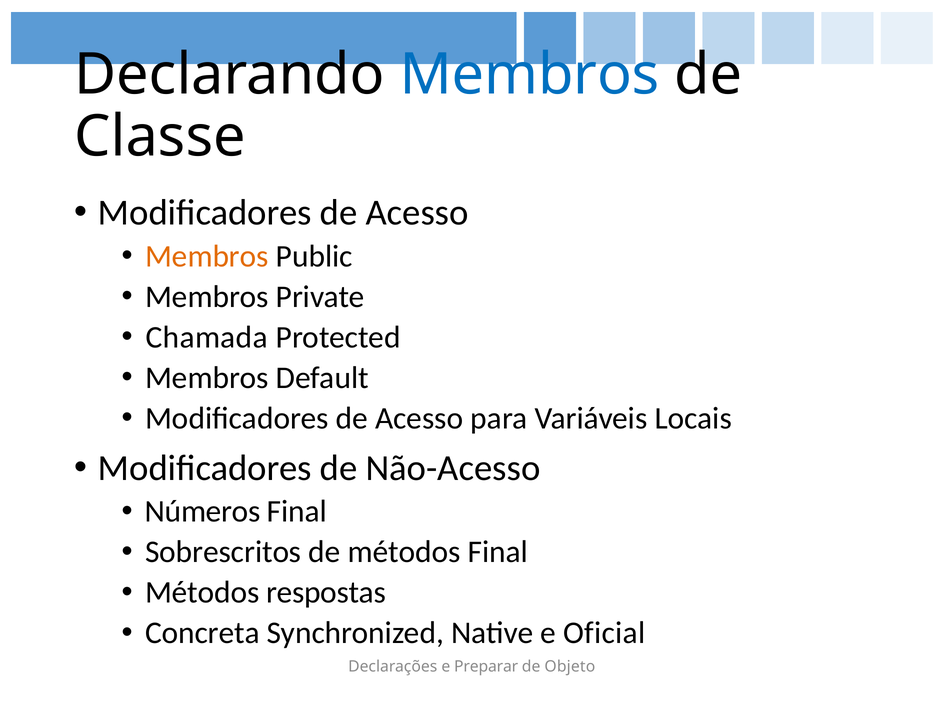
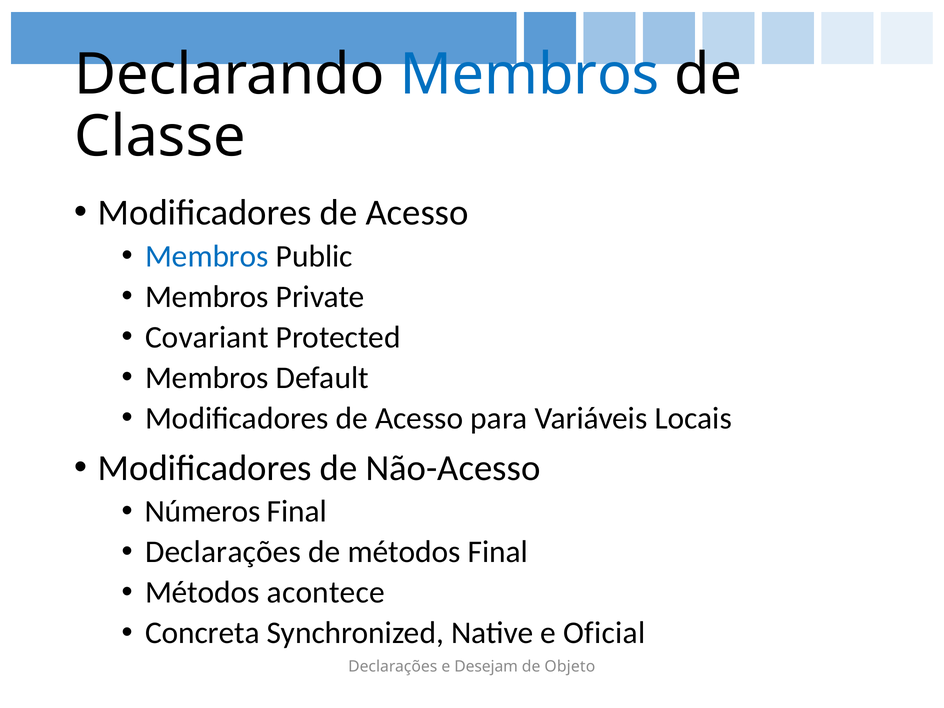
Membros at (207, 256) colour: orange -> blue
Chamada: Chamada -> Covariant
Sobrescritos at (223, 552): Sobrescritos -> Declarações
respostas: respostas -> acontece
Preparar: Preparar -> Desejam
